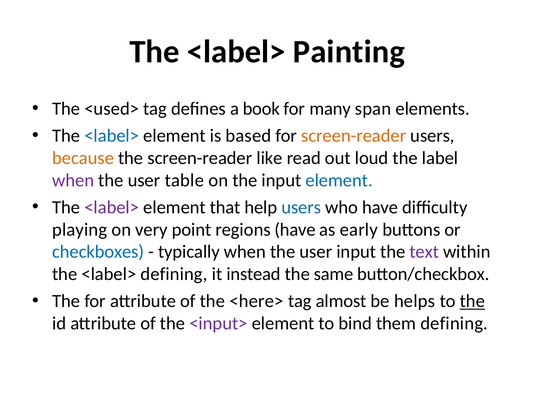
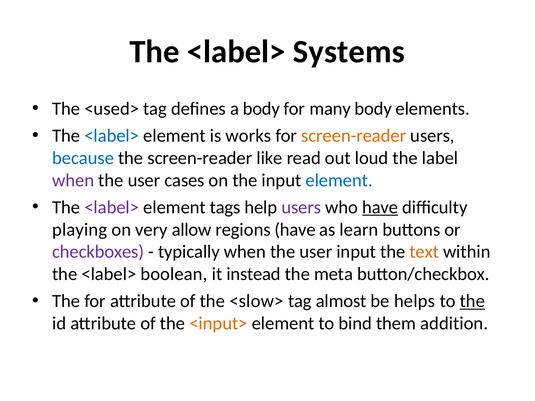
Painting: Painting -> Systems
a book: book -> body
many span: span -> body
based: based -> works
because colour: orange -> blue
table: table -> cases
that: that -> tags
users at (301, 207) colour: blue -> purple
have at (380, 207) underline: none -> present
point: point -> allow
early: early -> learn
checkboxes colour: blue -> purple
text colour: purple -> orange
<label> defining: defining -> boolean
same: same -> meta
<here>: <here> -> <slow>
<input> colour: purple -> orange
them defining: defining -> addition
